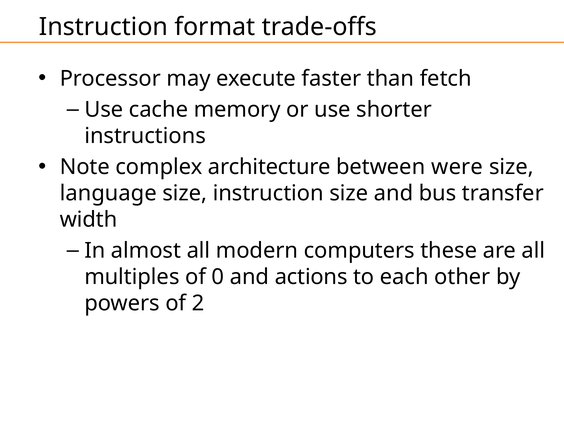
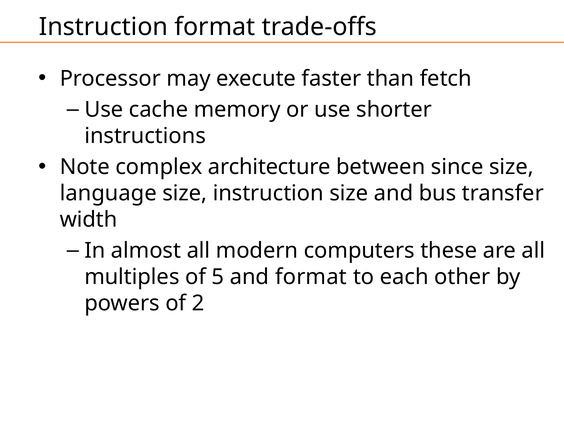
were: were -> since
0: 0 -> 5
and actions: actions -> format
